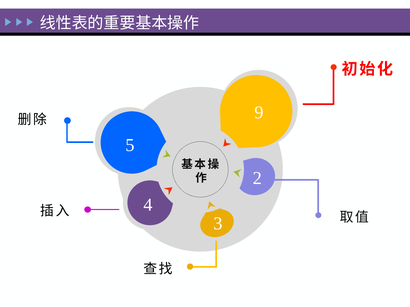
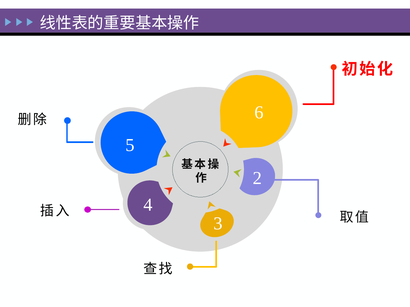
9: 9 -> 6
